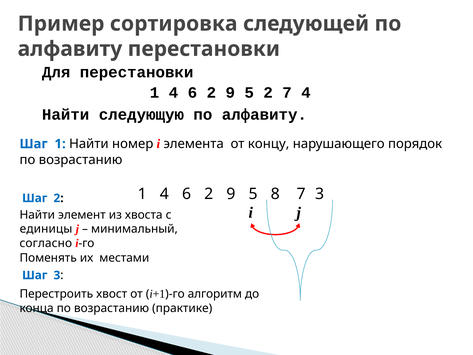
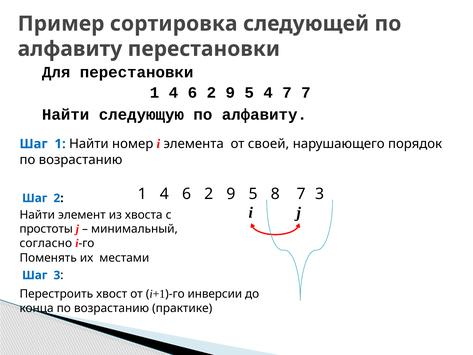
5 2: 2 -> 4
7 4: 4 -> 7
концу: концу -> своей
единицы: единицы -> простоты
алгоритм: алгоритм -> инверсии
